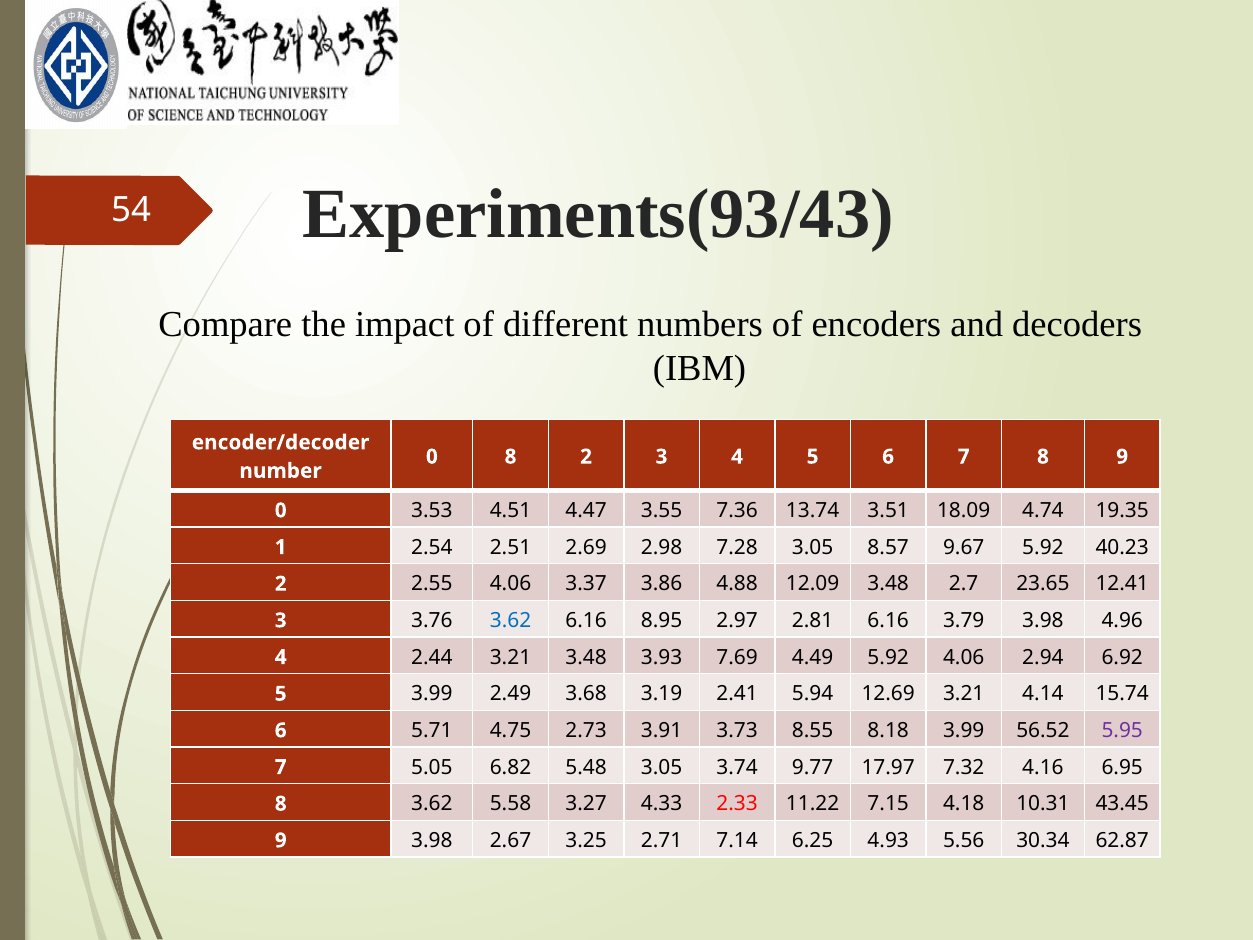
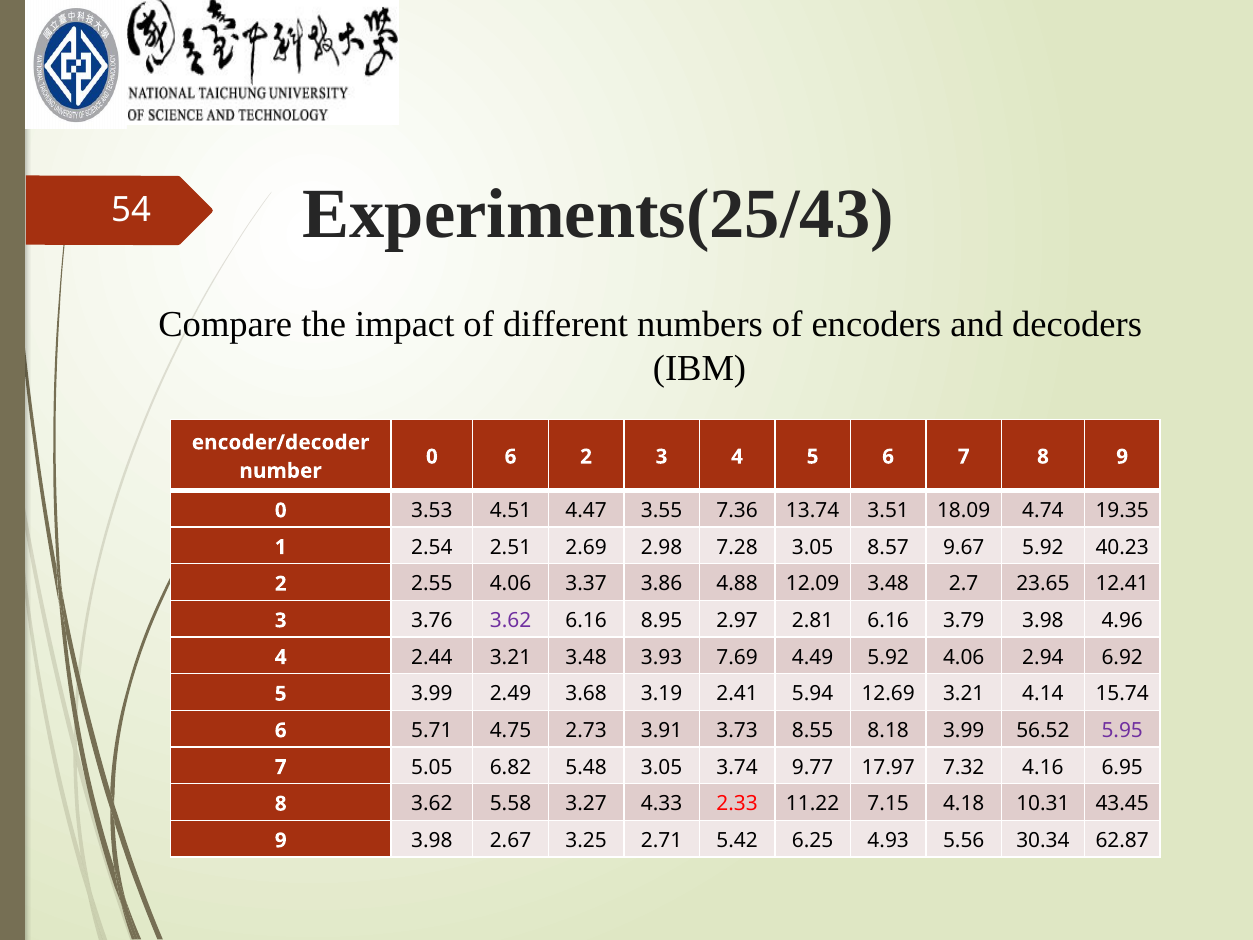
Experiments(93/43: Experiments(93/43 -> Experiments(25/43
0 8: 8 -> 6
3.62 at (511, 620) colour: blue -> purple
7.14: 7.14 -> 5.42
